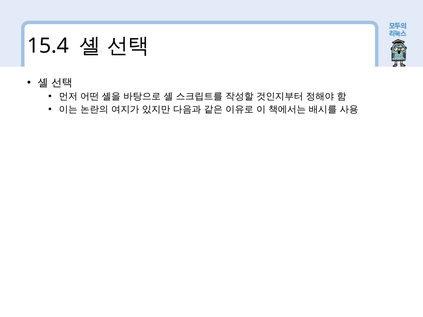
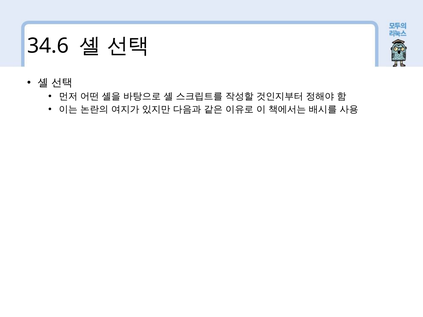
15.4: 15.4 -> 34.6
